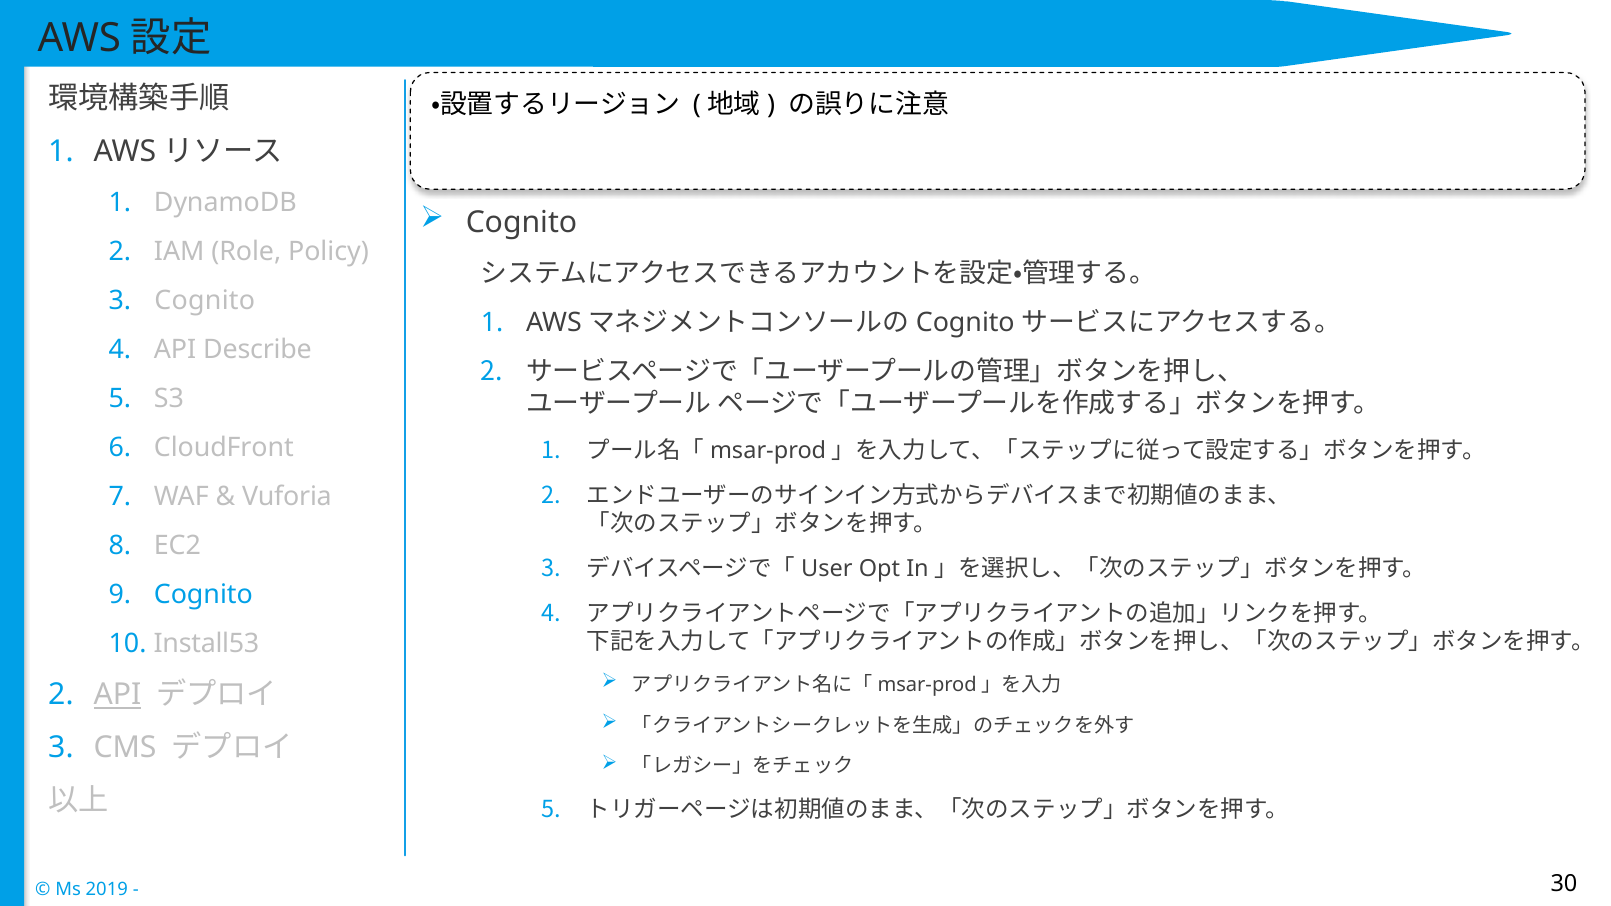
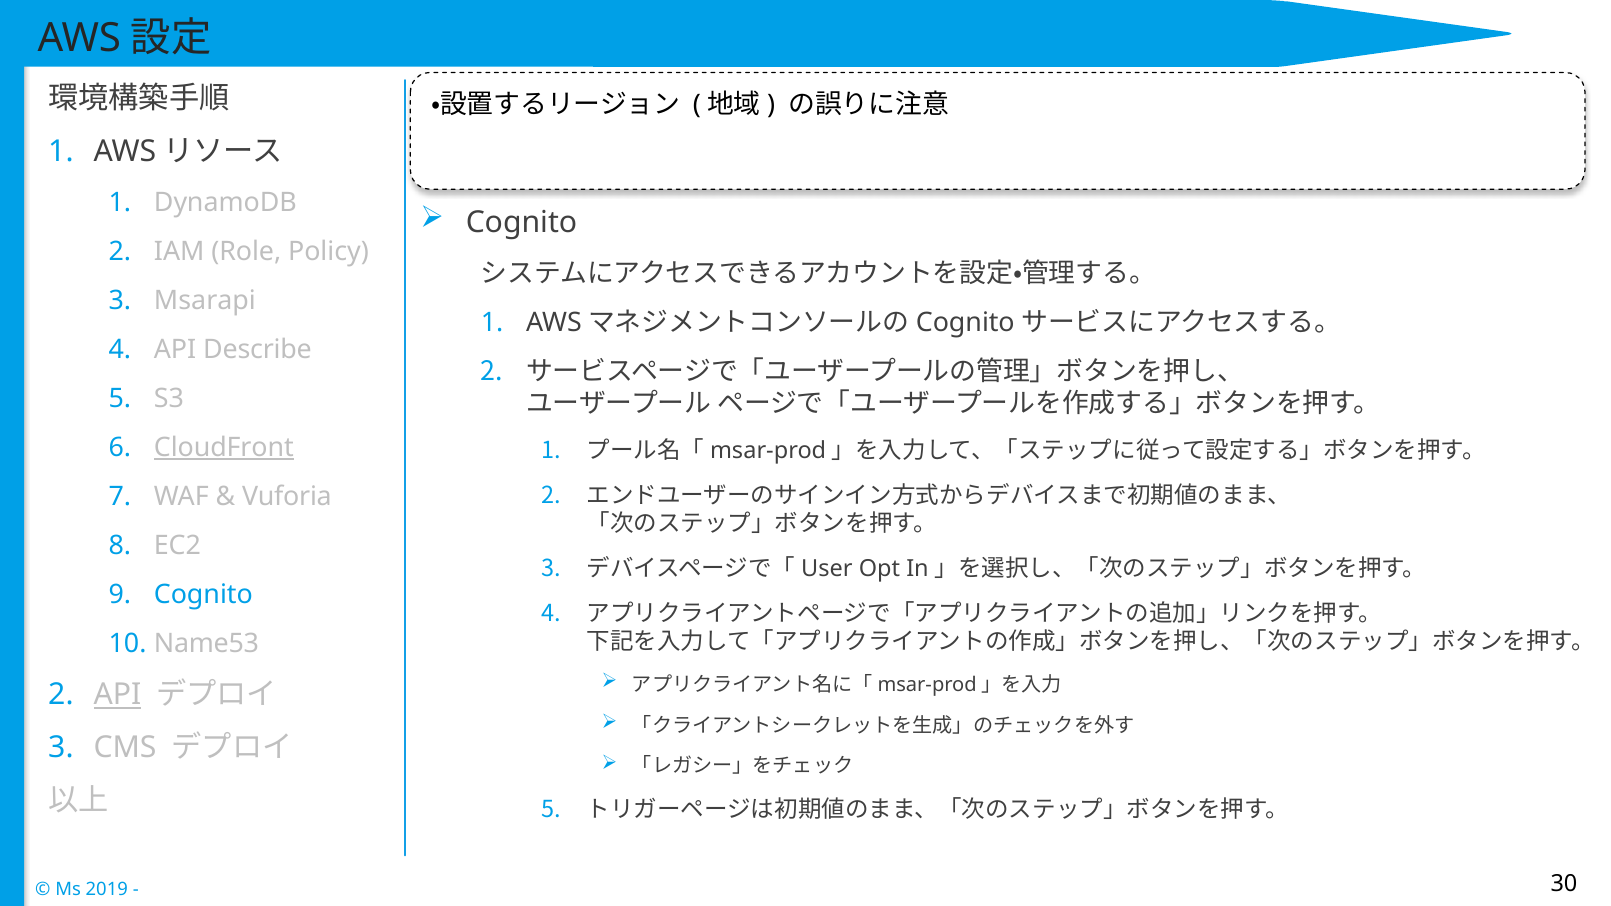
Cognito at (205, 301): Cognito -> Msarapi
CloudFront underline: none -> present
Install53: Install53 -> Name53
